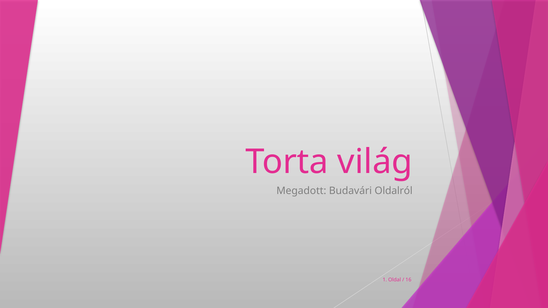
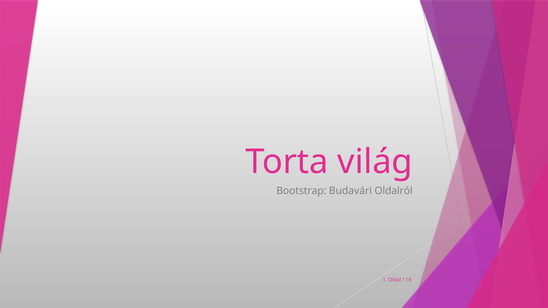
Megadott: Megadott -> Bootstrap
